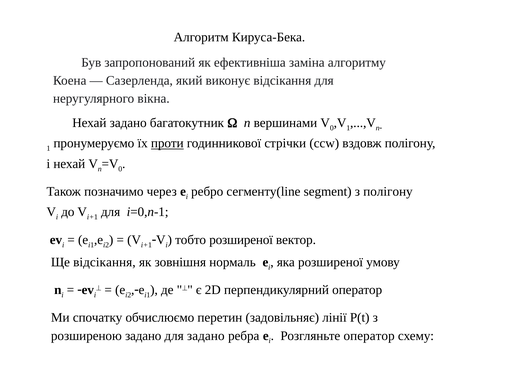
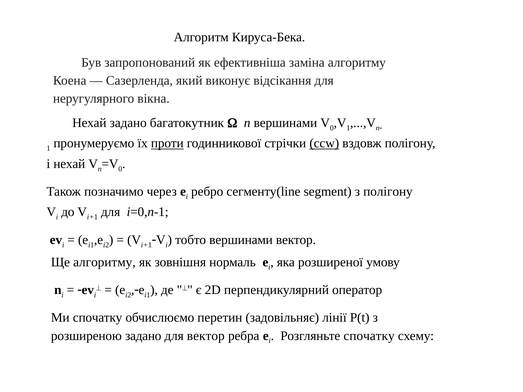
ccw underline: none -> present
тобто розширеної: розширеної -> вершинами
Ще відсікання: відсікання -> алгоритму
для задано: задано -> вектор
Розгляньте оператор: оператор -> спочатку
